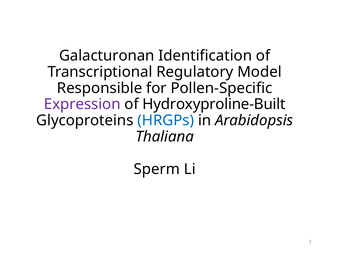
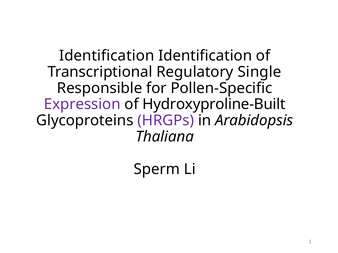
Galacturonan at (107, 56): Galacturonan -> Identification
Model: Model -> Single
HRGPs colour: blue -> purple
